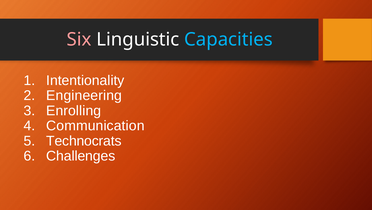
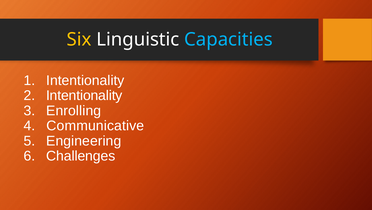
Six colour: pink -> yellow
Engineering at (84, 95): Engineering -> Intentionality
Communication: Communication -> Communicative
Technocrats: Technocrats -> Engineering
